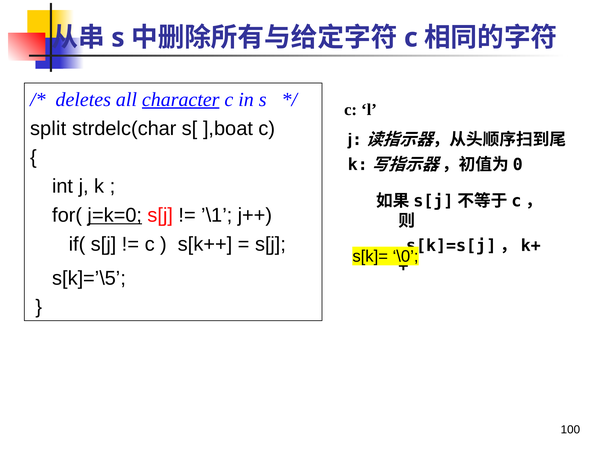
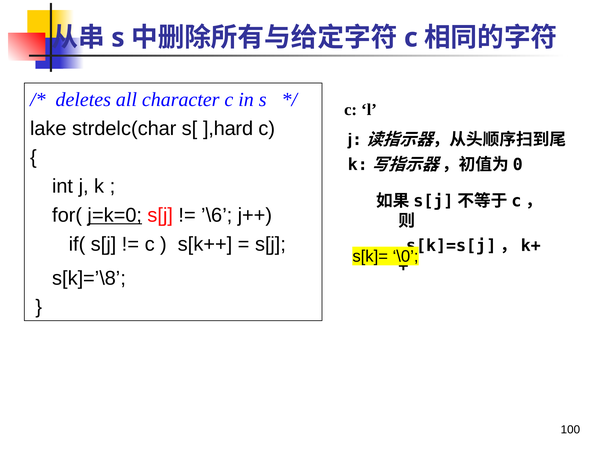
character underline: present -> none
split: split -> lake
],boat: ],boat -> ],hard
’\1: ’\1 -> ’\6
s[k]=’\5: s[k]=’\5 -> s[k]=’\8
